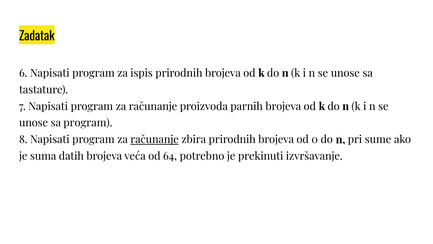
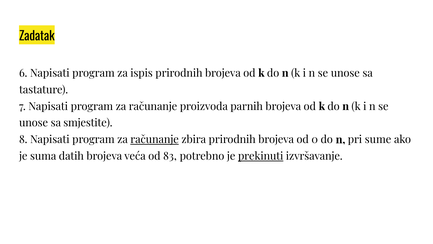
sa program: program -> smjestite
64: 64 -> 83
prekinuti underline: none -> present
